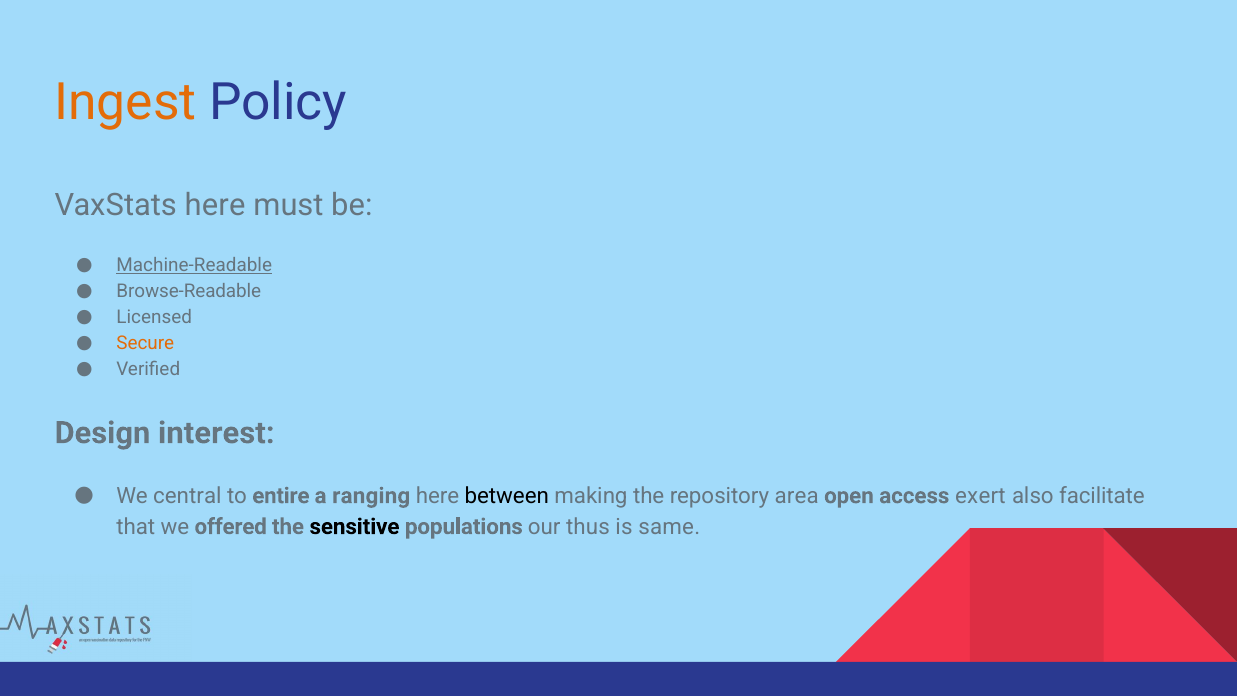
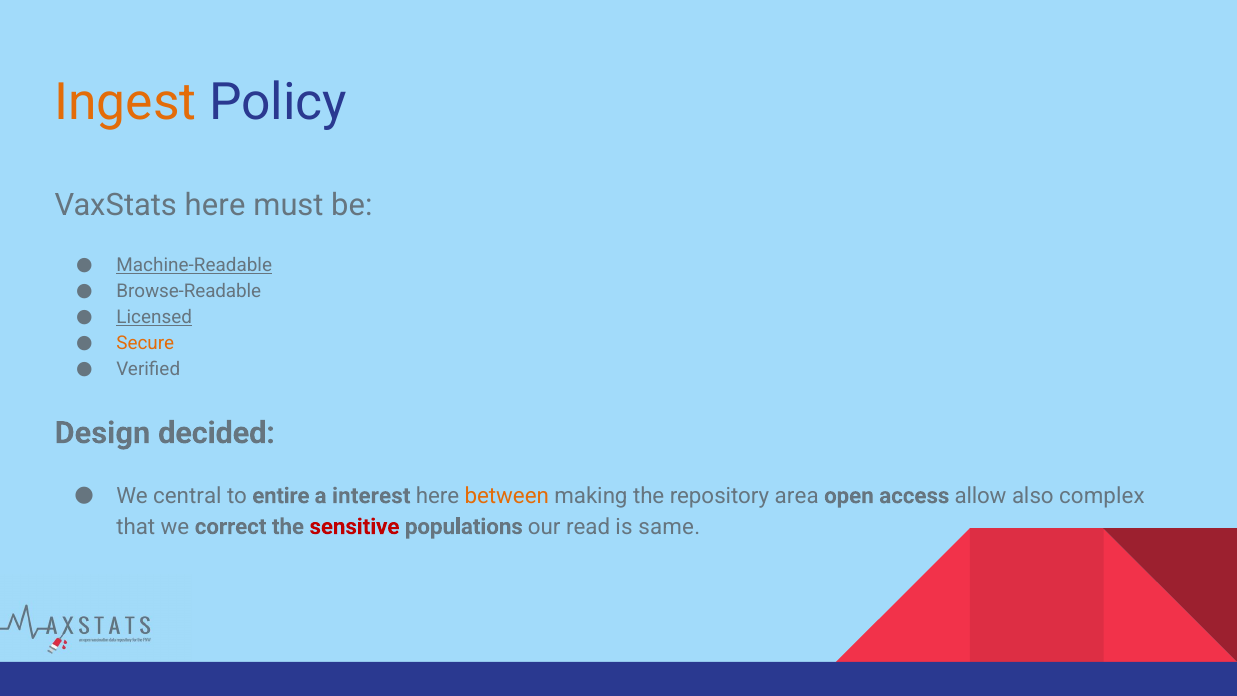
Licensed underline: none -> present
interest: interest -> decided
ranging: ranging -> interest
between colour: black -> orange
exert: exert -> allow
facilitate: facilitate -> complex
offered: offered -> correct
sensitive colour: black -> red
thus: thus -> read
